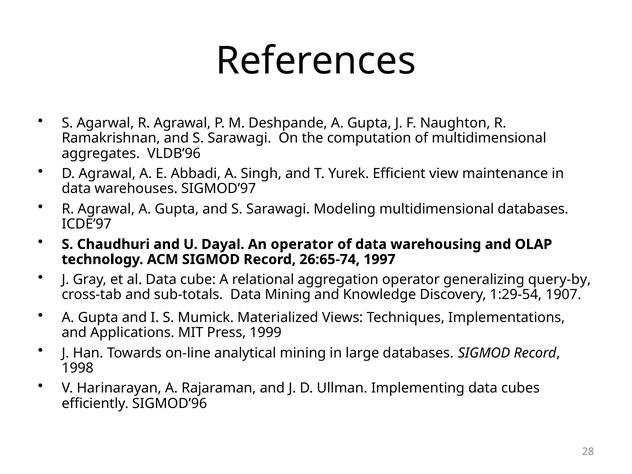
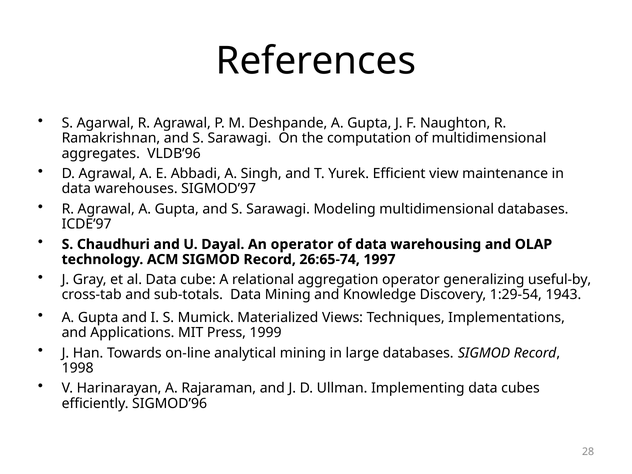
query-by: query-by -> useful-by
1907: 1907 -> 1943
